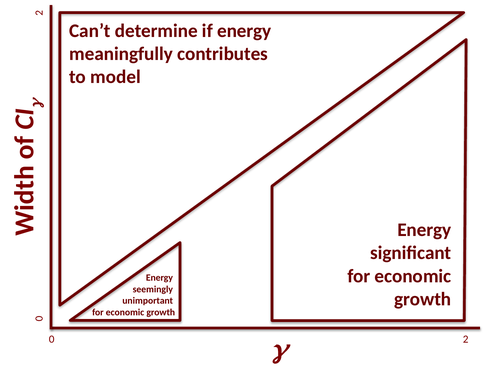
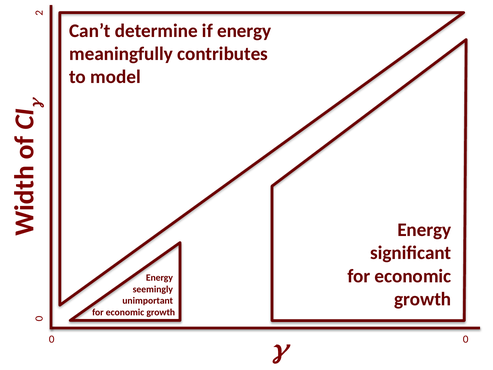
2 at (466, 339): 2 -> 0
